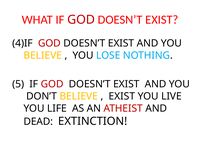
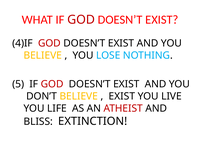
DEAD: DEAD -> BLISS
